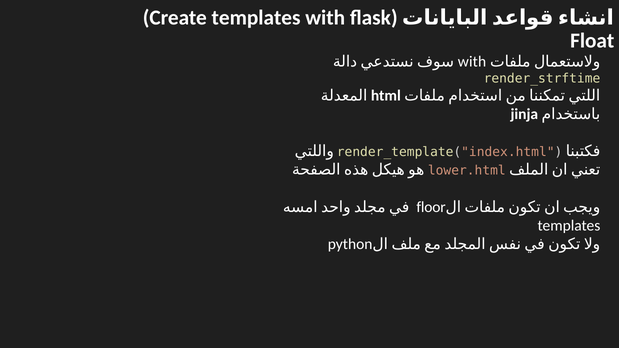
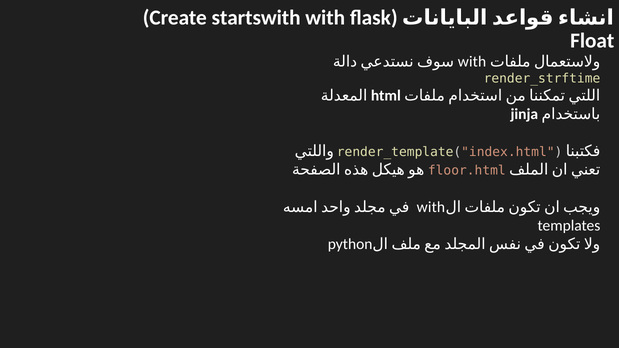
Create templates: templates -> startswith
lower.html: lower.html -> floor.html
floor at (431, 207): floor -> with
